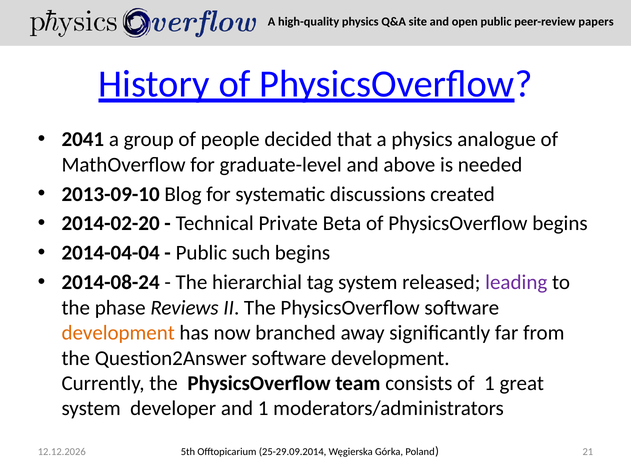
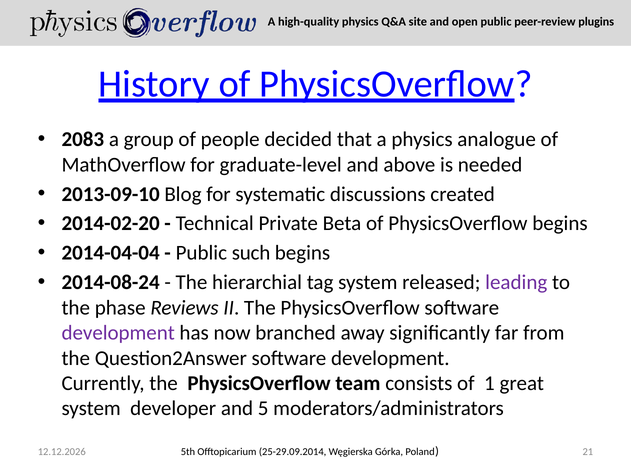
papers: papers -> plugins
2041: 2041 -> 2083
development at (118, 333) colour: orange -> purple
and 1: 1 -> 5
